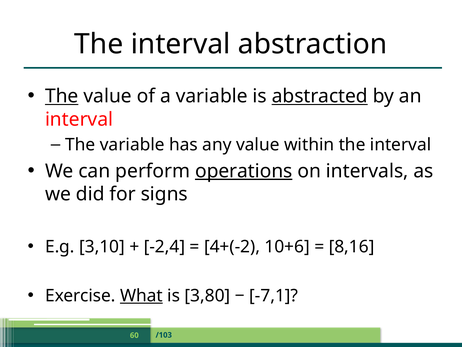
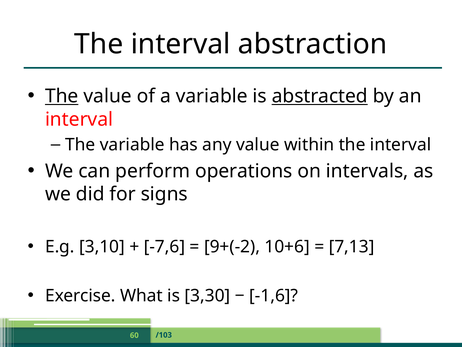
operations underline: present -> none
-2,4: -2,4 -> -7,6
4+(-2: 4+(-2 -> 9+(-2
8,16: 8,16 -> 7,13
What underline: present -> none
3,80: 3,80 -> 3,30
-7,1: -7,1 -> -1,6
